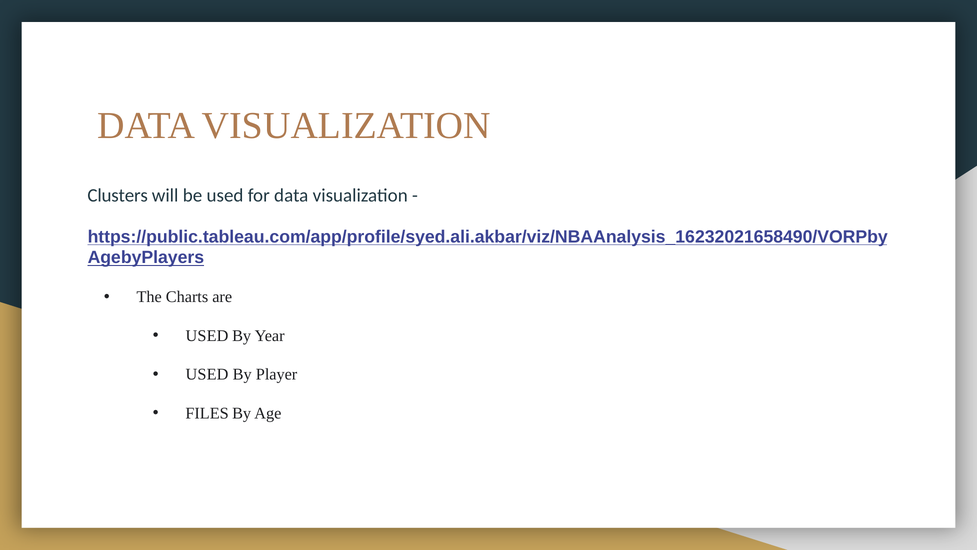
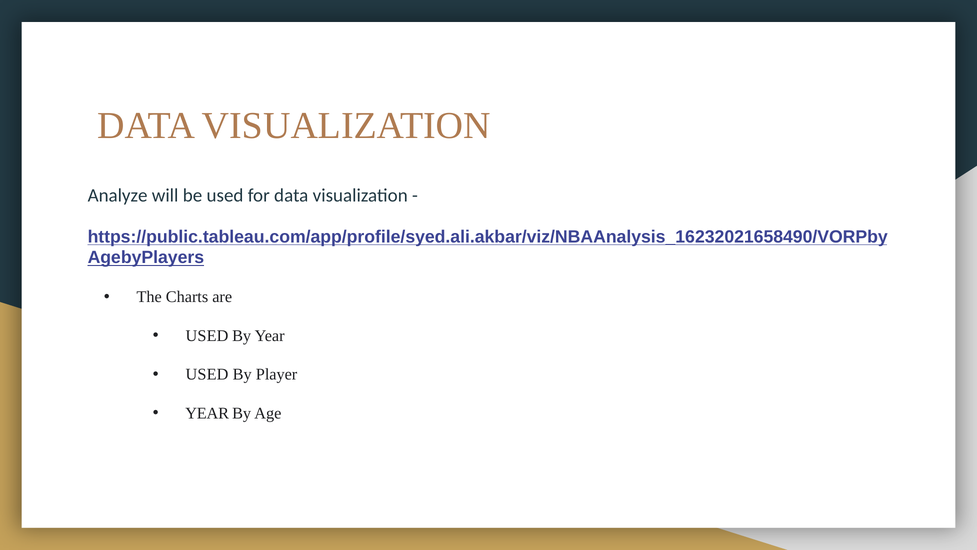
Clusters: Clusters -> Analyze
FILES at (207, 413): FILES -> YEAR
